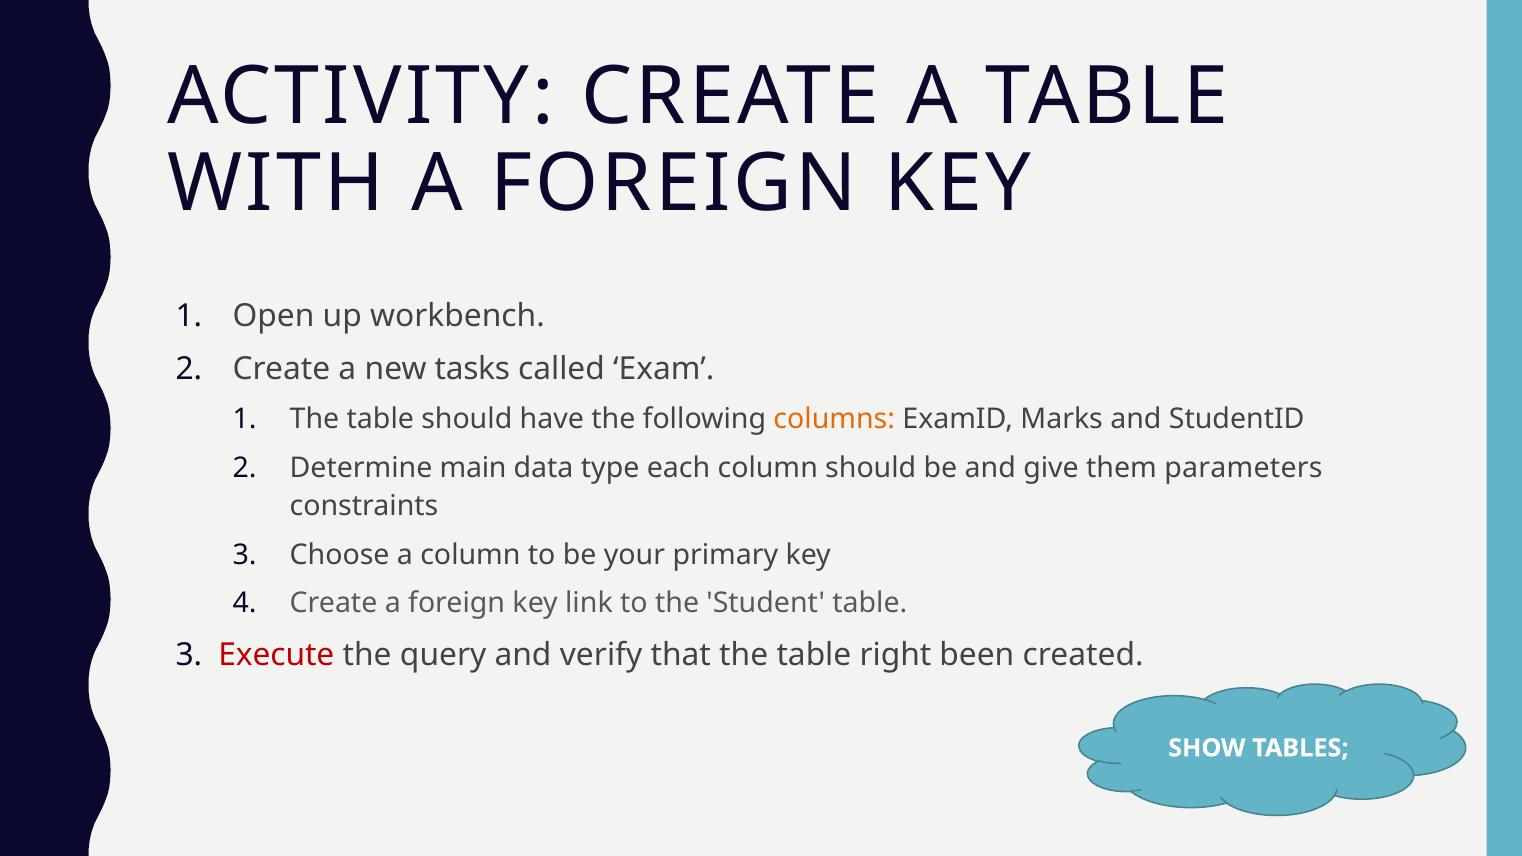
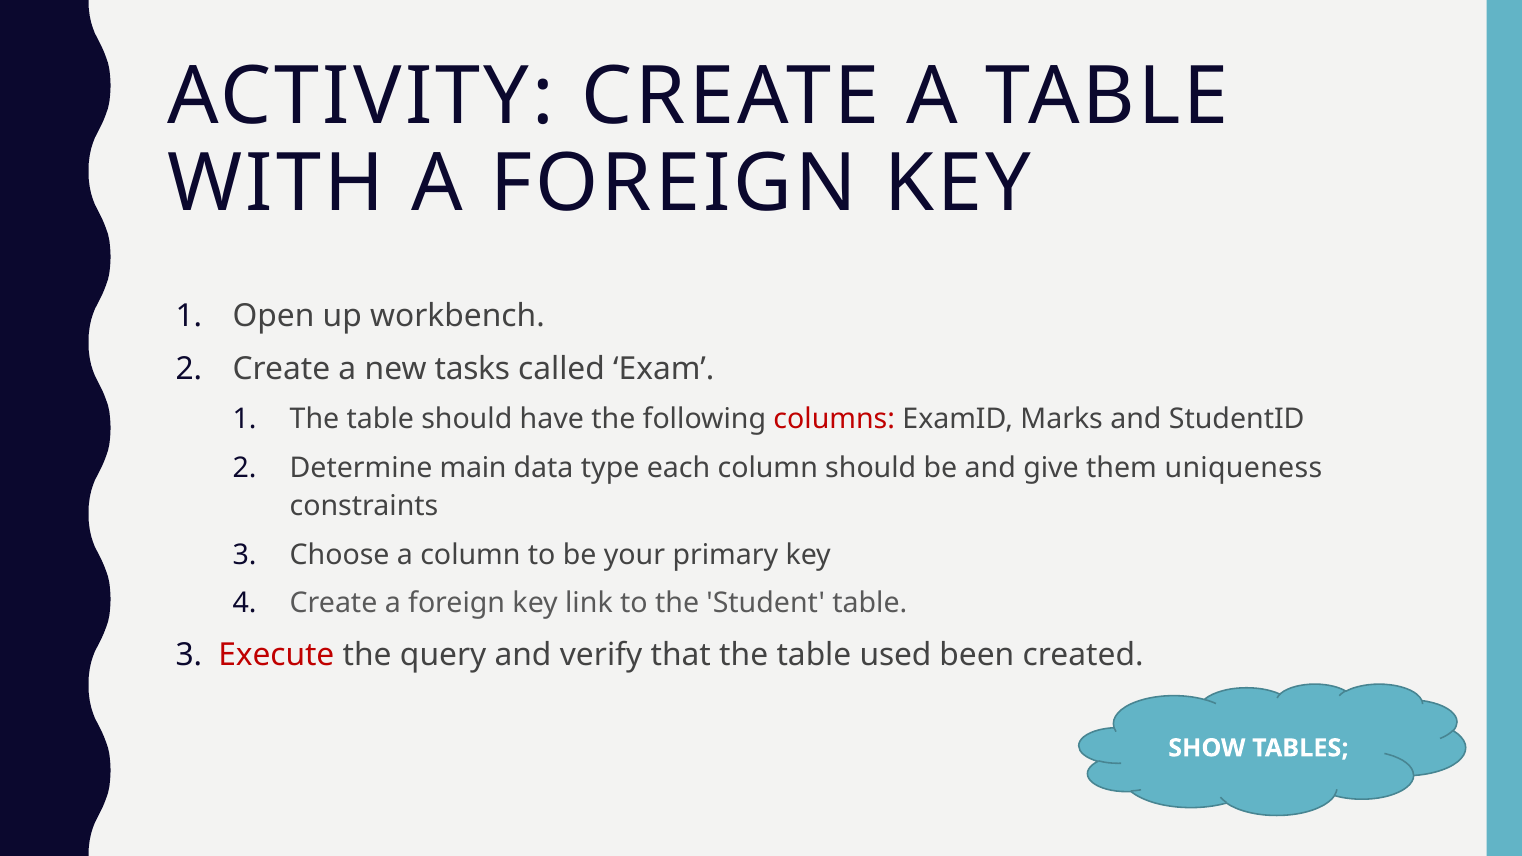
columns colour: orange -> red
parameters: parameters -> uniqueness
right: right -> used
